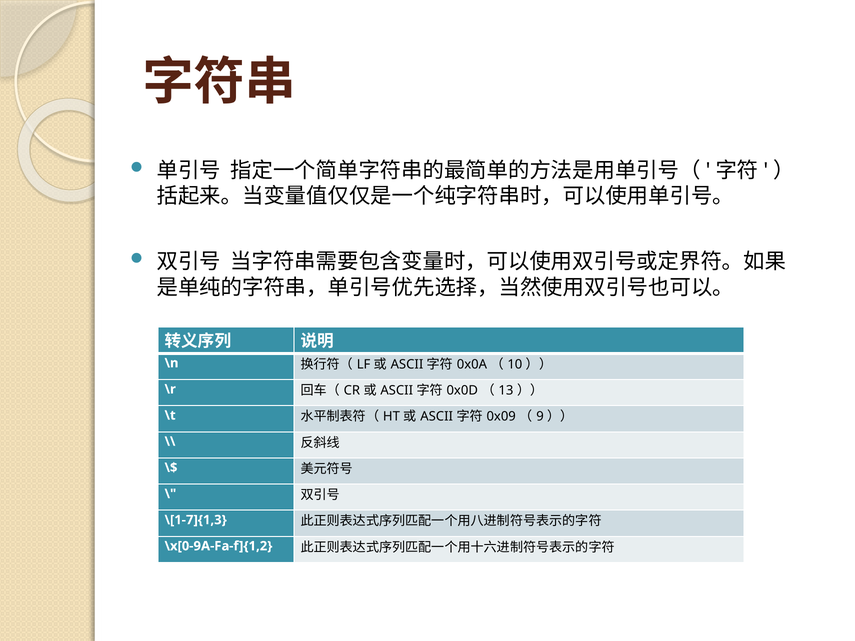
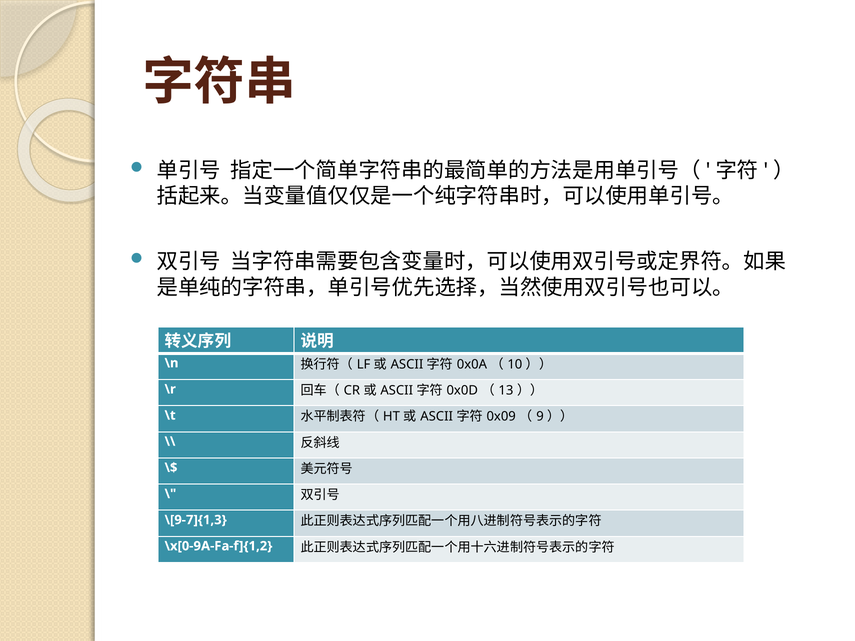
\[1-7]{1,3: \[1-7]{1,3 -> \[9-7]{1,3
